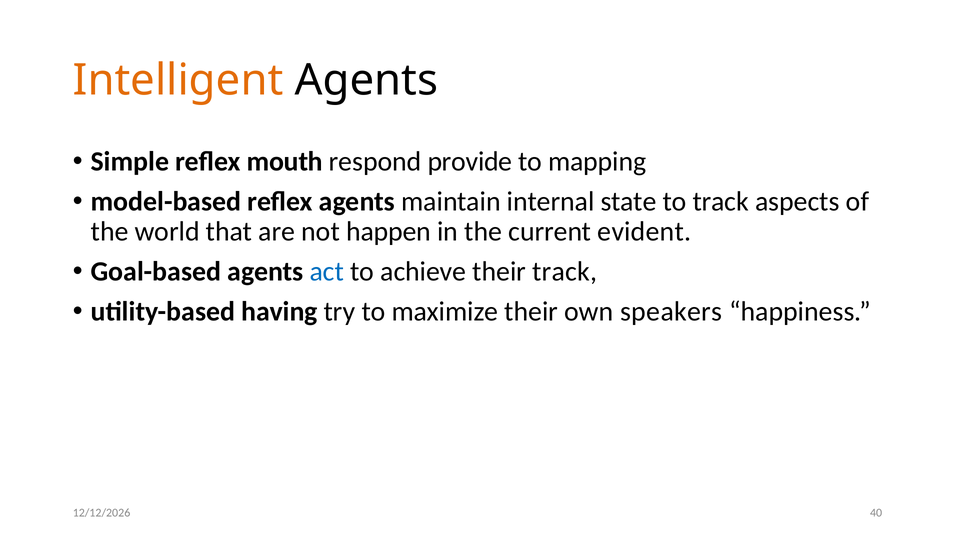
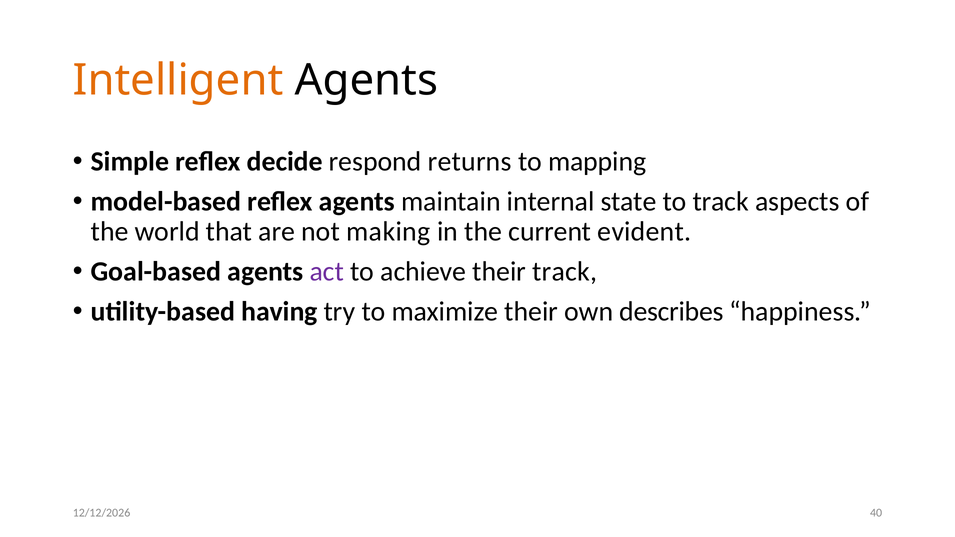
mouth: mouth -> decide
provide: provide -> returns
happen: happen -> making
act colour: blue -> purple
speakers: speakers -> describes
